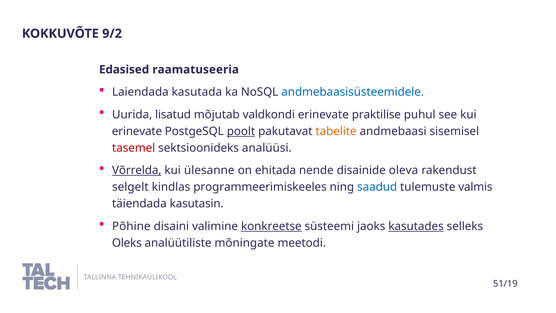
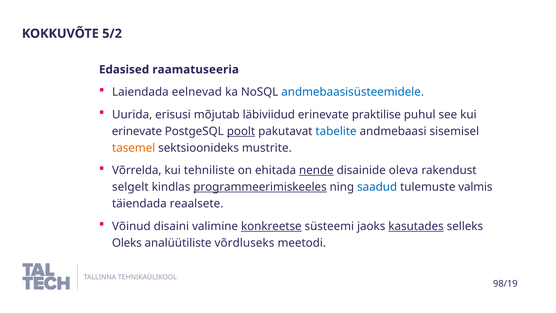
9/2: 9/2 -> 5/2
kasutada: kasutada -> eelnevad
lisatud: lisatud -> erisusi
valdkondi: valdkondi -> läbiviidud
tabelite colour: orange -> blue
tasemel colour: red -> orange
analüüsi: analüüsi -> mustrite
Võrrelda underline: present -> none
ülesanne: ülesanne -> tehniliste
nende underline: none -> present
programmeerimiskeeles underline: none -> present
kasutasin: kasutasin -> reaalsete
Põhine: Põhine -> Võinud
mõningate: mõningate -> võrdluseks
51/19: 51/19 -> 98/19
